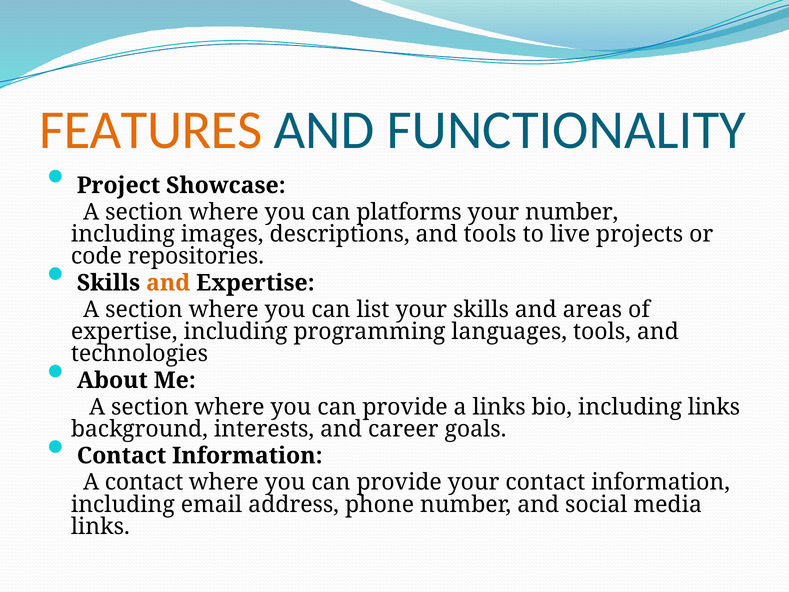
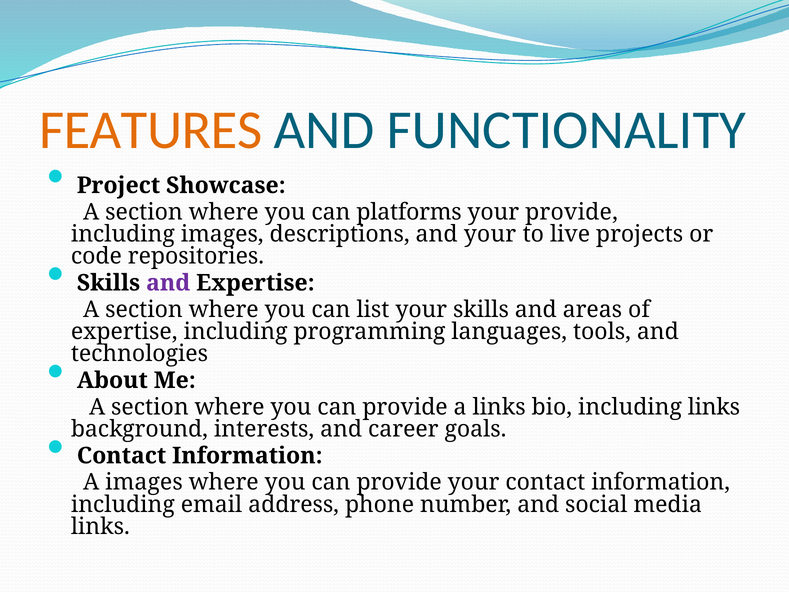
your number: number -> provide
and tools: tools -> your
and at (168, 283) colour: orange -> purple
A contact: contact -> images
